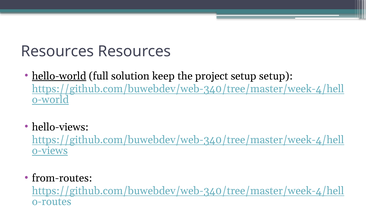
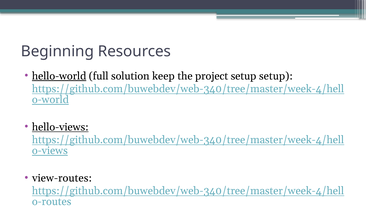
Resources at (57, 51): Resources -> Beginning
hello-views underline: none -> present
from-routes: from-routes -> view-routes
